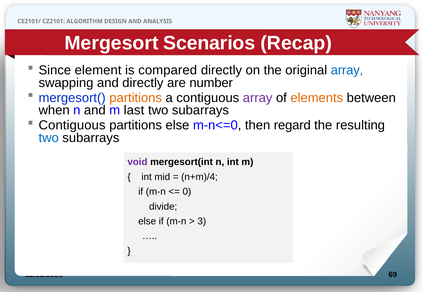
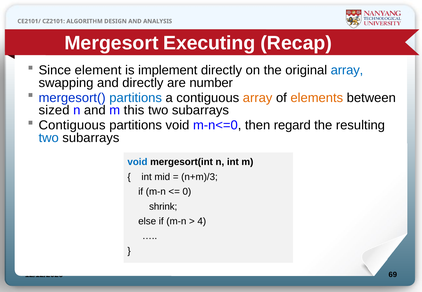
Scenarios: Scenarios -> Executing
compared: compared -> implement
partitions at (136, 98) colour: orange -> blue
array at (258, 98) colour: purple -> orange
when: when -> sized
last: last -> this
partitions else: else -> void
void at (137, 162) colour: purple -> blue
n+m)/4: n+m)/4 -> n+m)/3
divide: divide -> shrink
3: 3 -> 4
